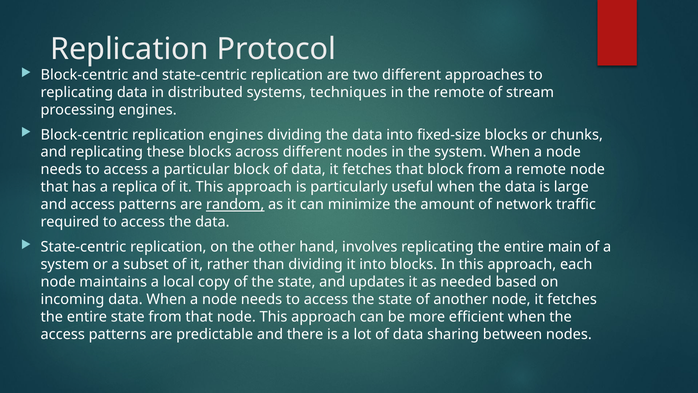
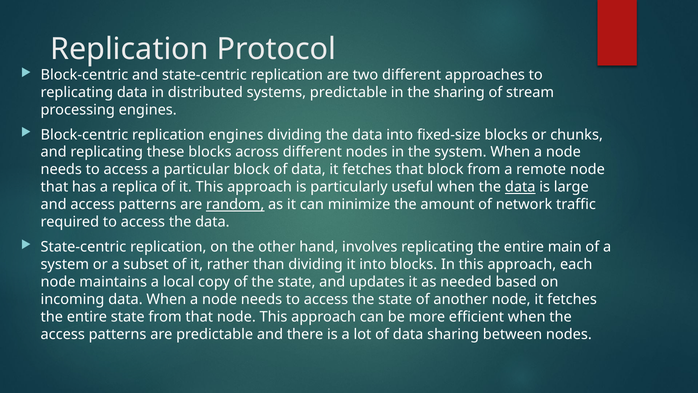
systems techniques: techniques -> predictable
the remote: remote -> sharing
data at (520, 187) underline: none -> present
